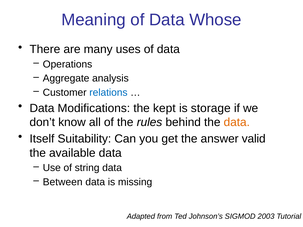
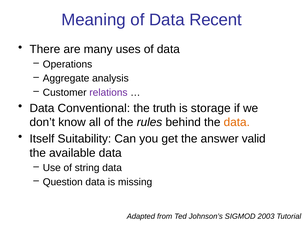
Whose: Whose -> Recent
relations colour: blue -> purple
Modifications: Modifications -> Conventional
kept: kept -> truth
Between: Between -> Question
